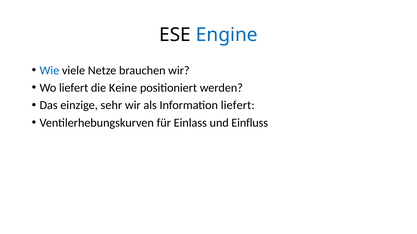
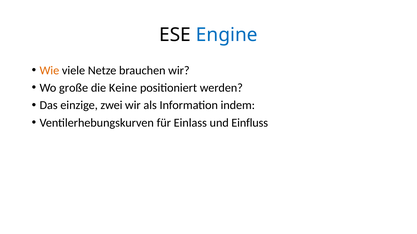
Wie colour: blue -> orange
Wo liefert: liefert -> große
sehr: sehr -> zwei
Information liefert: liefert -> indem
